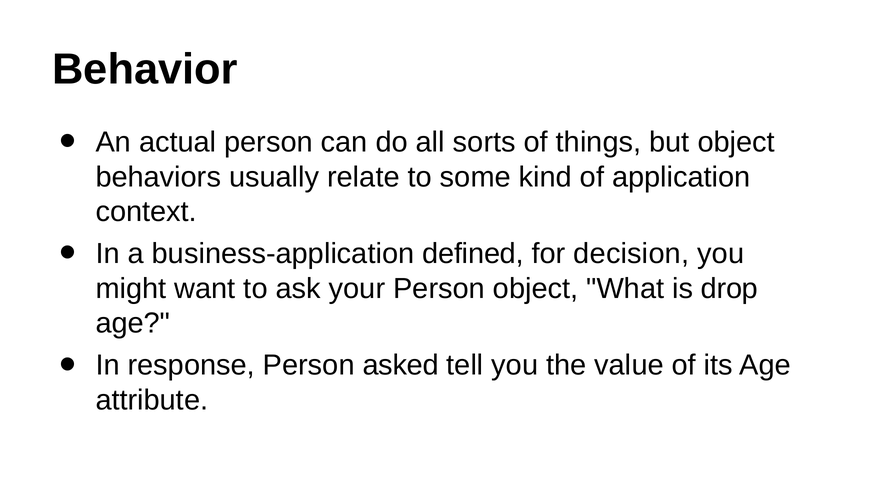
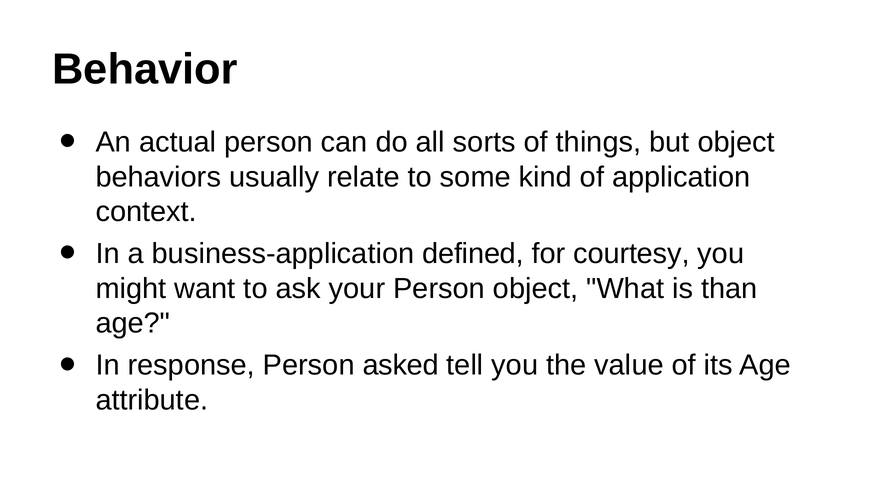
decision: decision -> courtesy
drop: drop -> than
